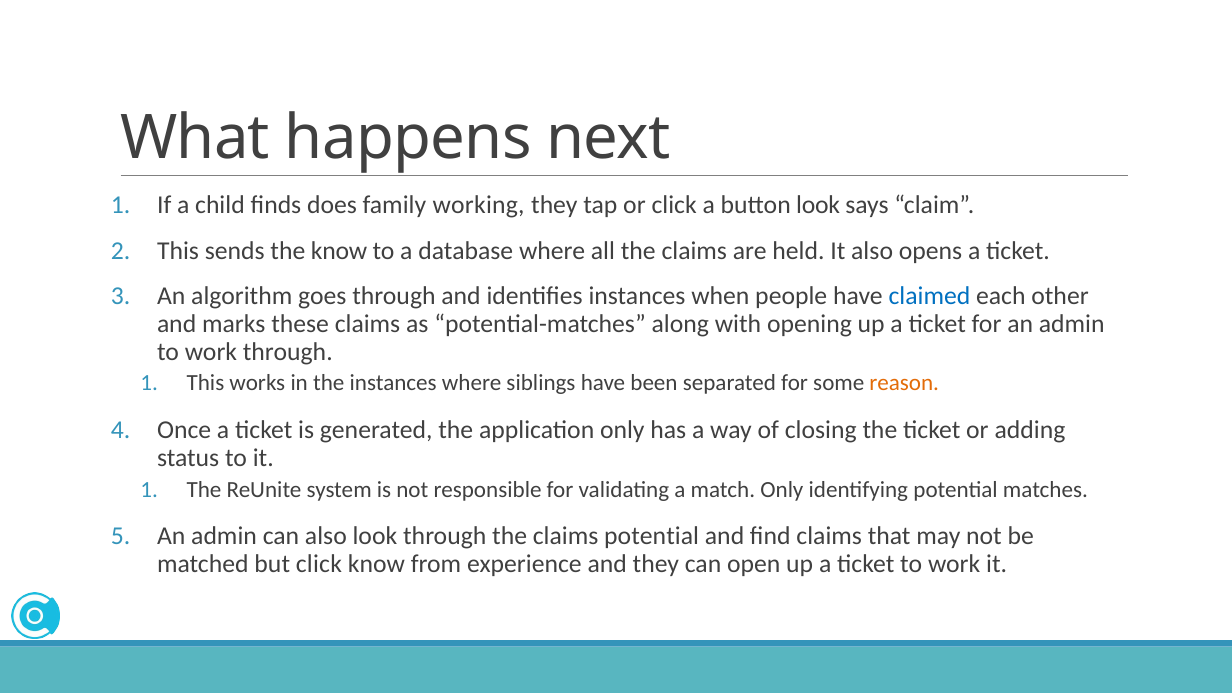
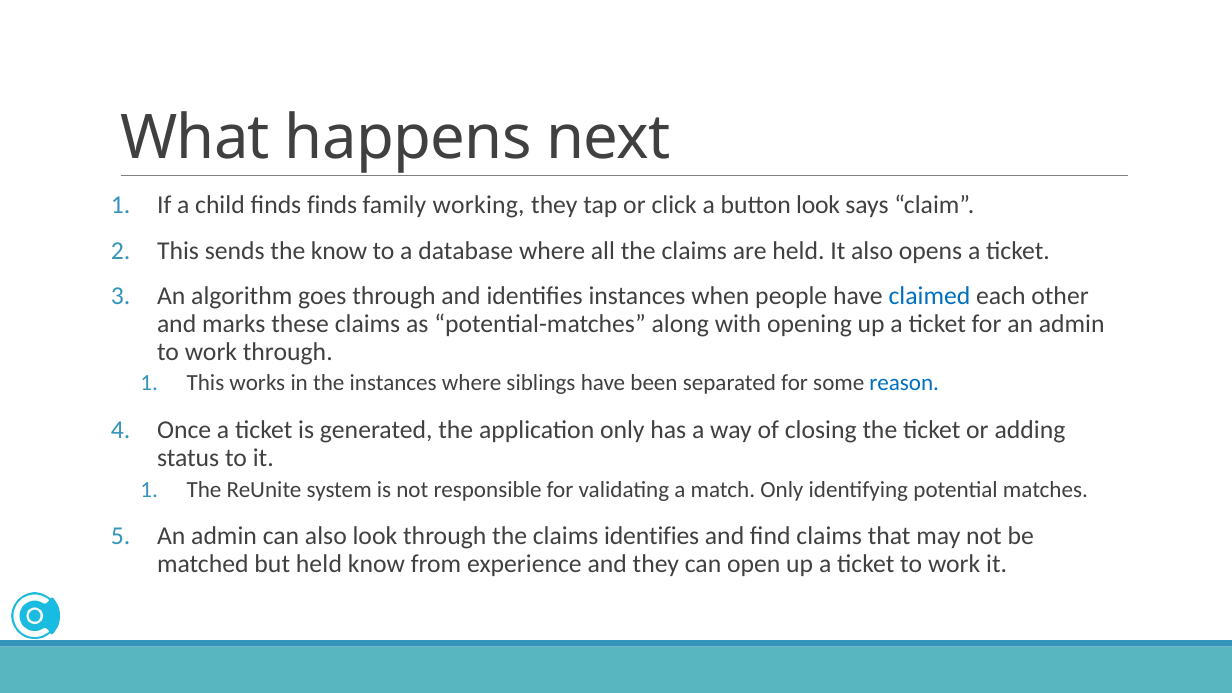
finds does: does -> finds
reason colour: orange -> blue
claims potential: potential -> identifies
but click: click -> held
